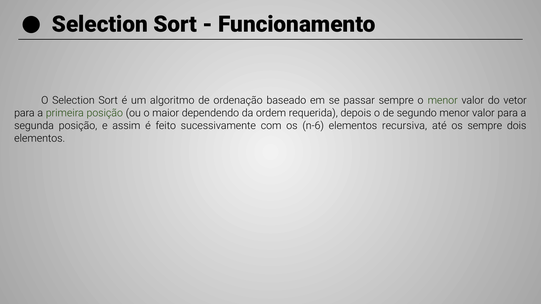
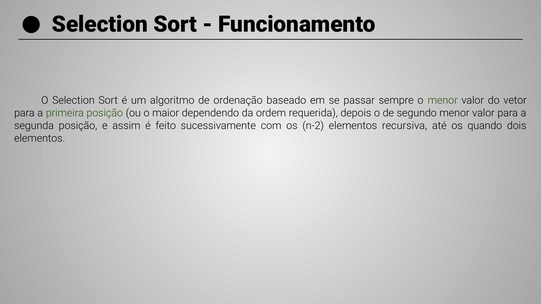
n-6: n-6 -> n-2
os sempre: sempre -> quando
